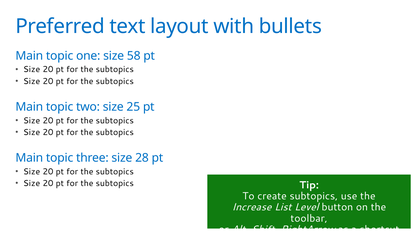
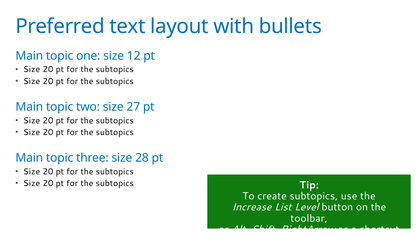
58: 58 -> 12
25: 25 -> 27
